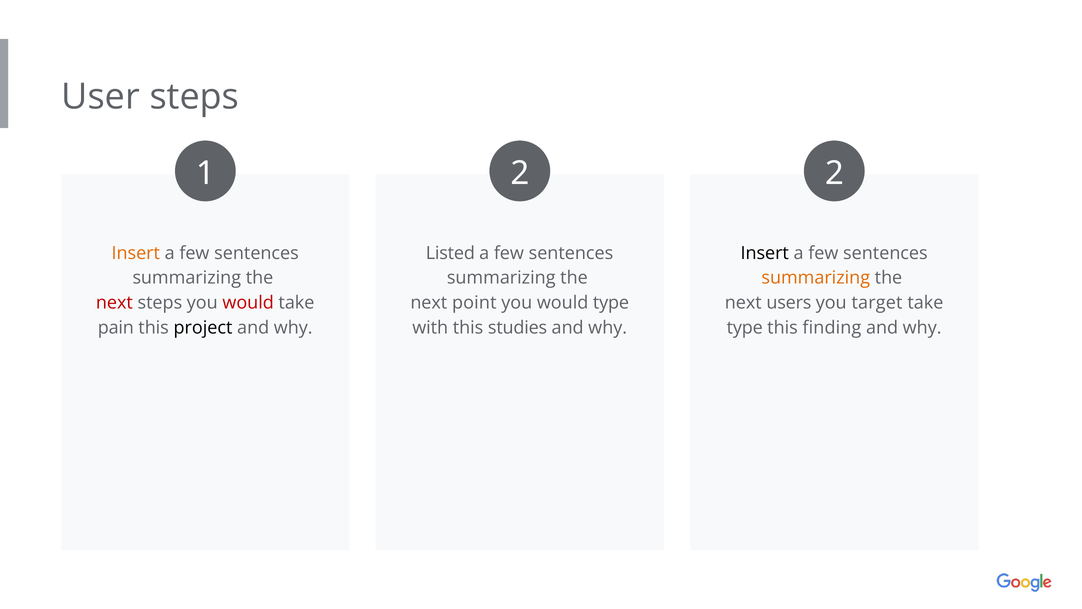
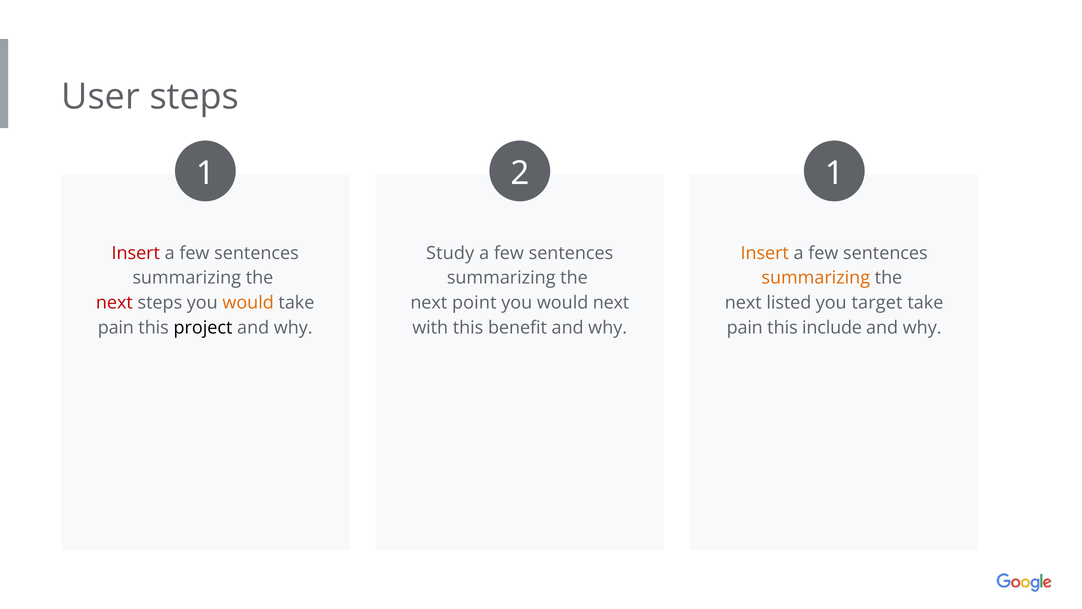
2 2: 2 -> 1
Insert at (136, 253) colour: orange -> red
Listed: Listed -> Study
Insert at (765, 253) colour: black -> orange
would at (248, 303) colour: red -> orange
would type: type -> next
users: users -> listed
studies: studies -> benefit
type at (745, 328): type -> pain
finding: finding -> include
